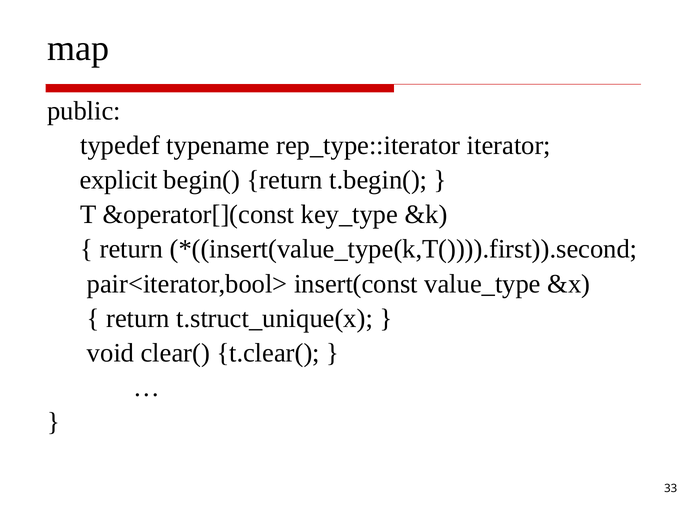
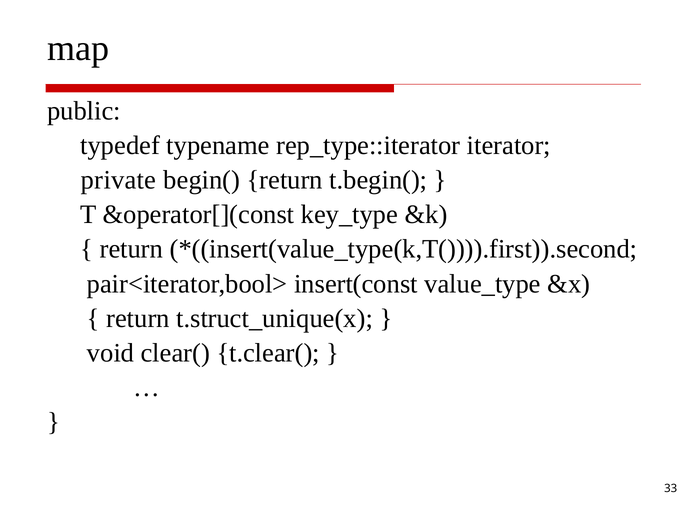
explicit: explicit -> private
